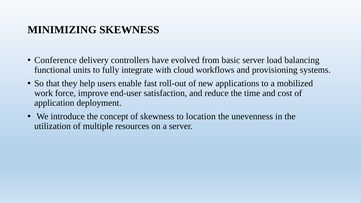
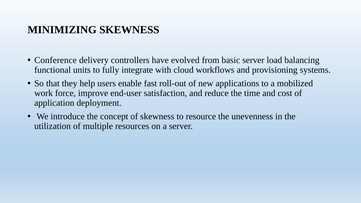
location: location -> resource
